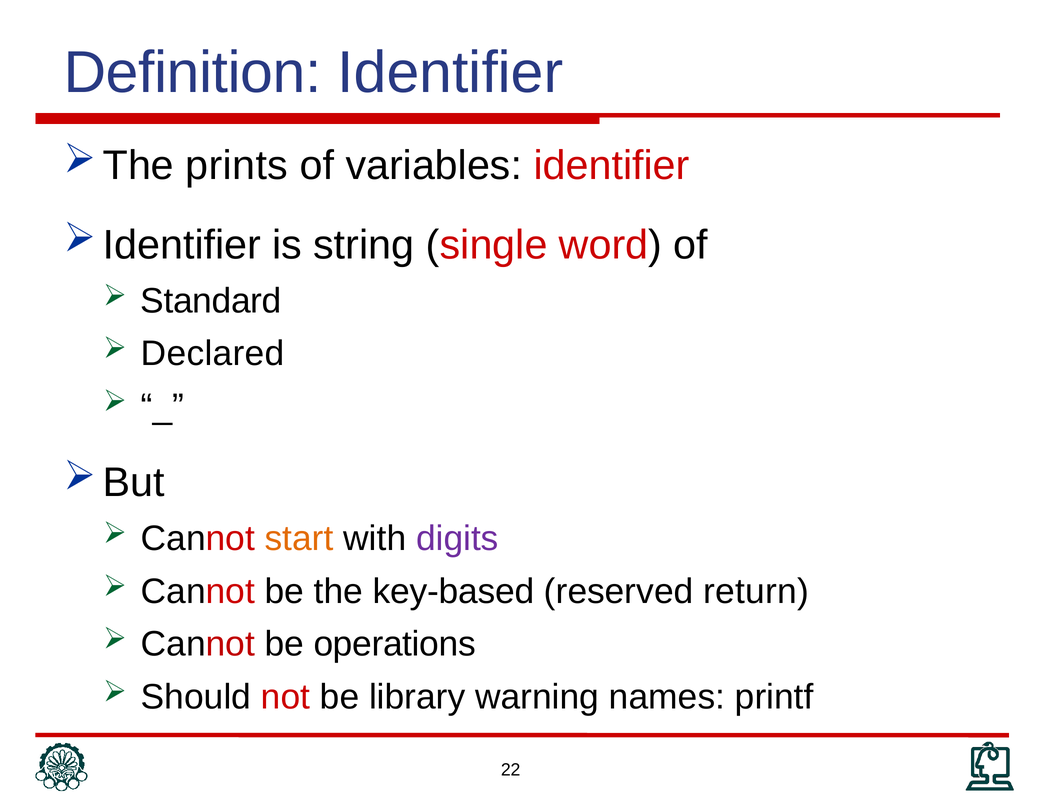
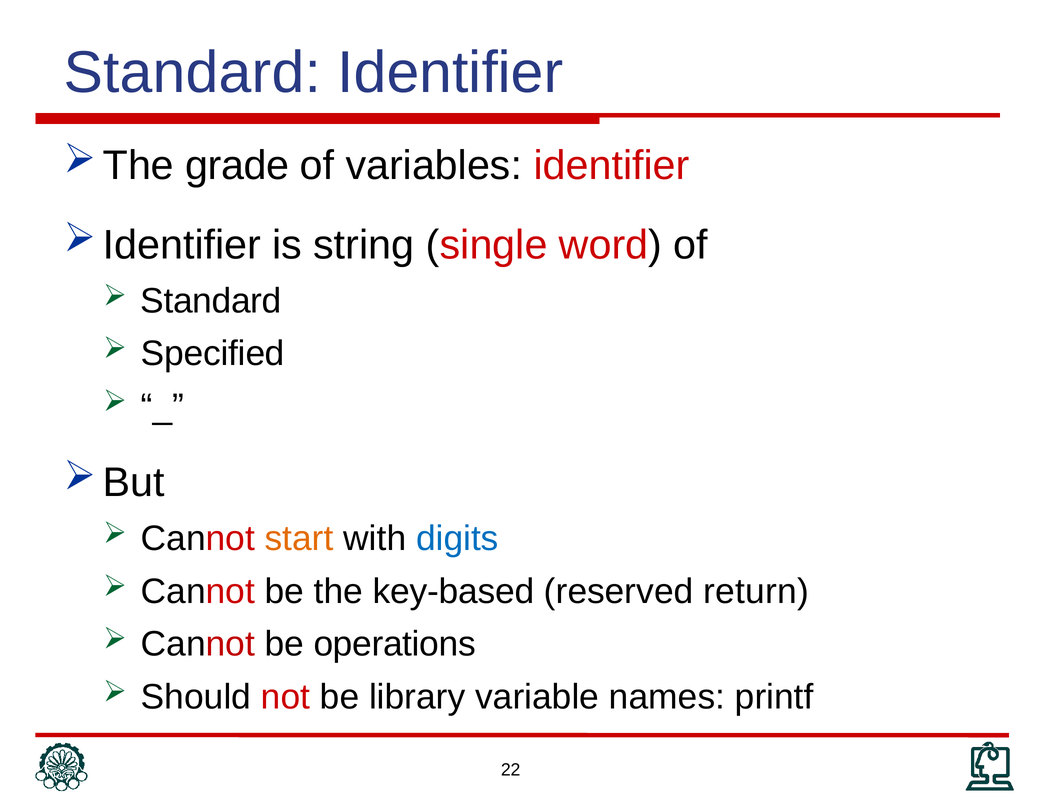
Definition at (193, 73): Definition -> Standard
prints: prints -> grade
Declared: Declared -> Specified
digits colour: purple -> blue
warning: warning -> variable
